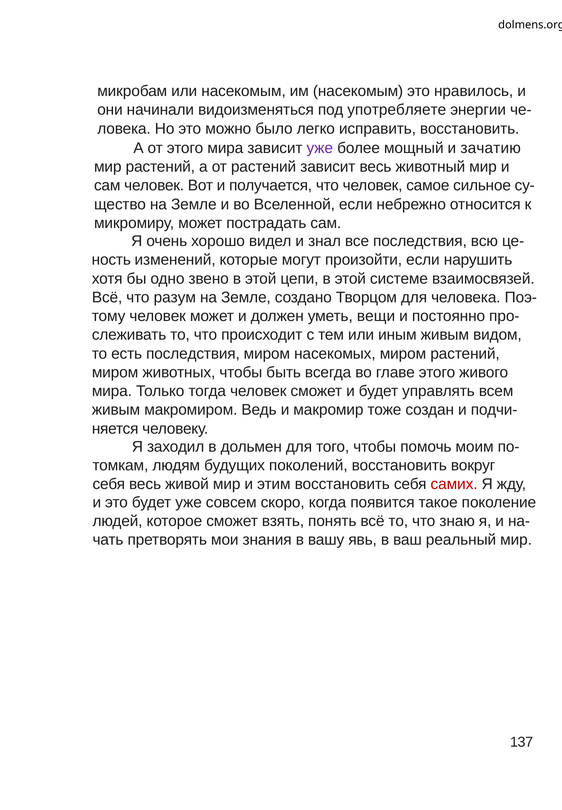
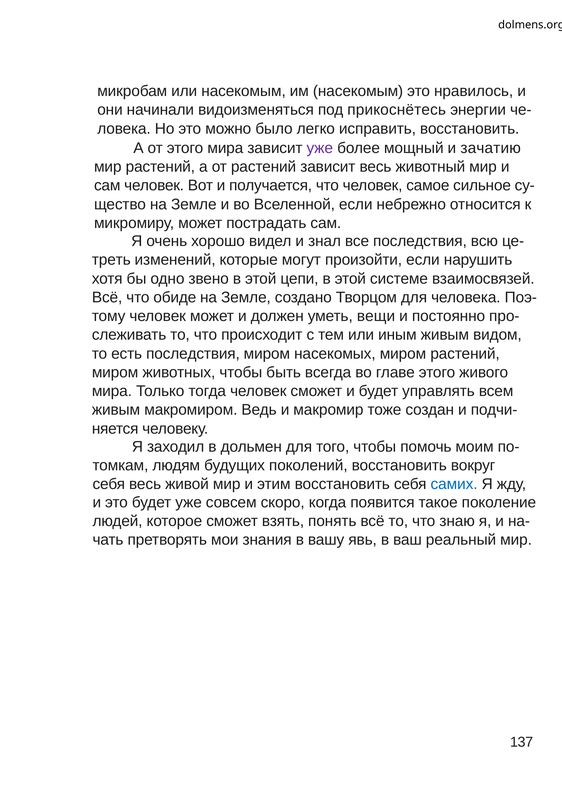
употребляете: употребляете -> прикоснётесь
ность: ность -> треть
разум: разум -> обиде
самих colour: red -> blue
